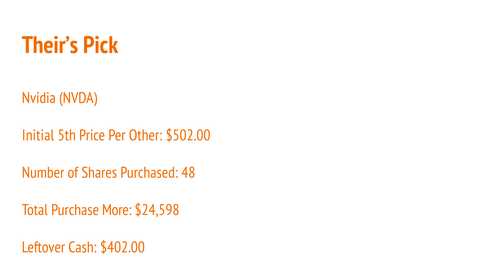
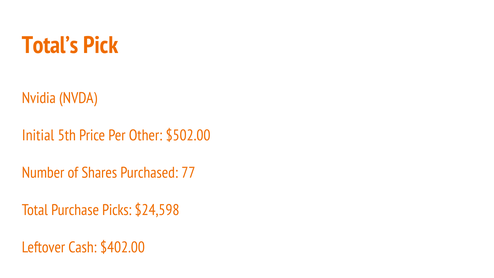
Their’s: Their’s -> Total’s
48: 48 -> 77
More: More -> Picks
